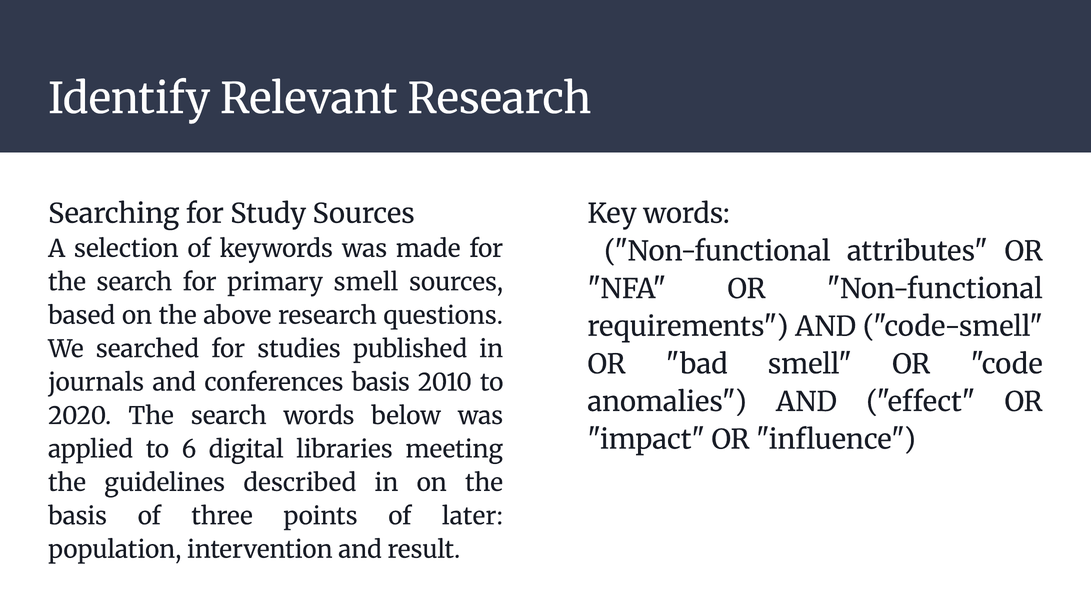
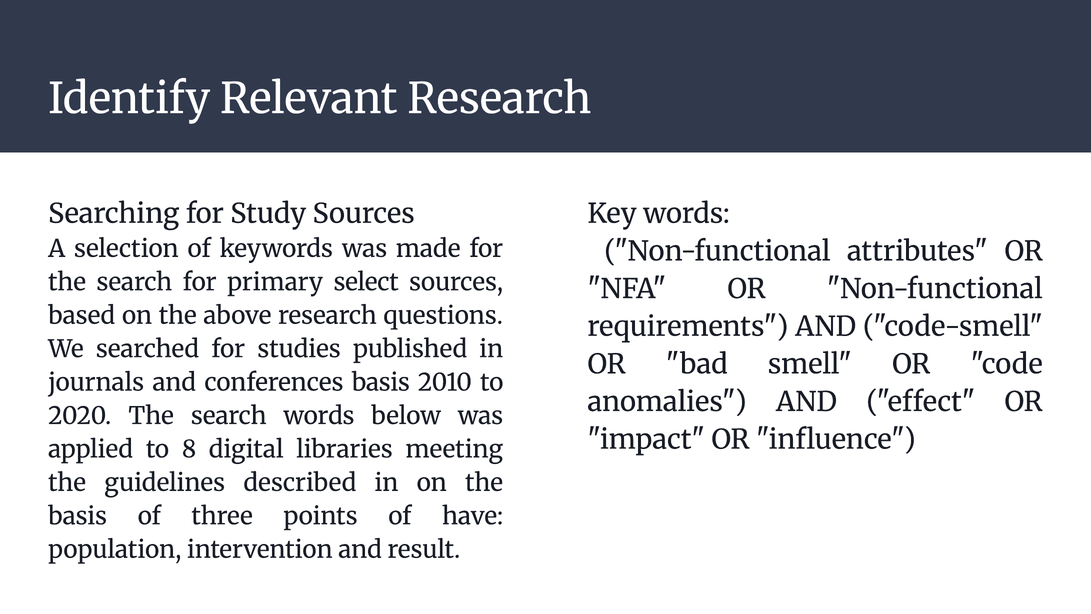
primary smell: smell -> select
6: 6 -> 8
later: later -> have
